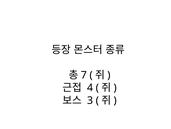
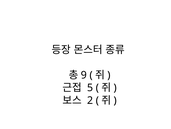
7: 7 -> 9
4: 4 -> 5
3: 3 -> 2
